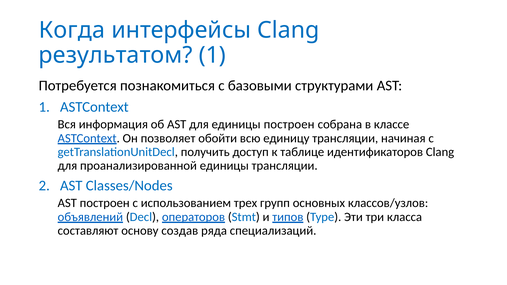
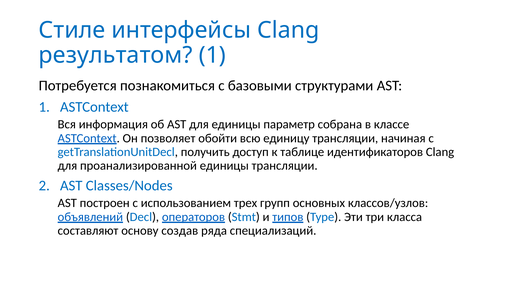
Когда: Когда -> Стиле
единицы построен: построен -> параметр
